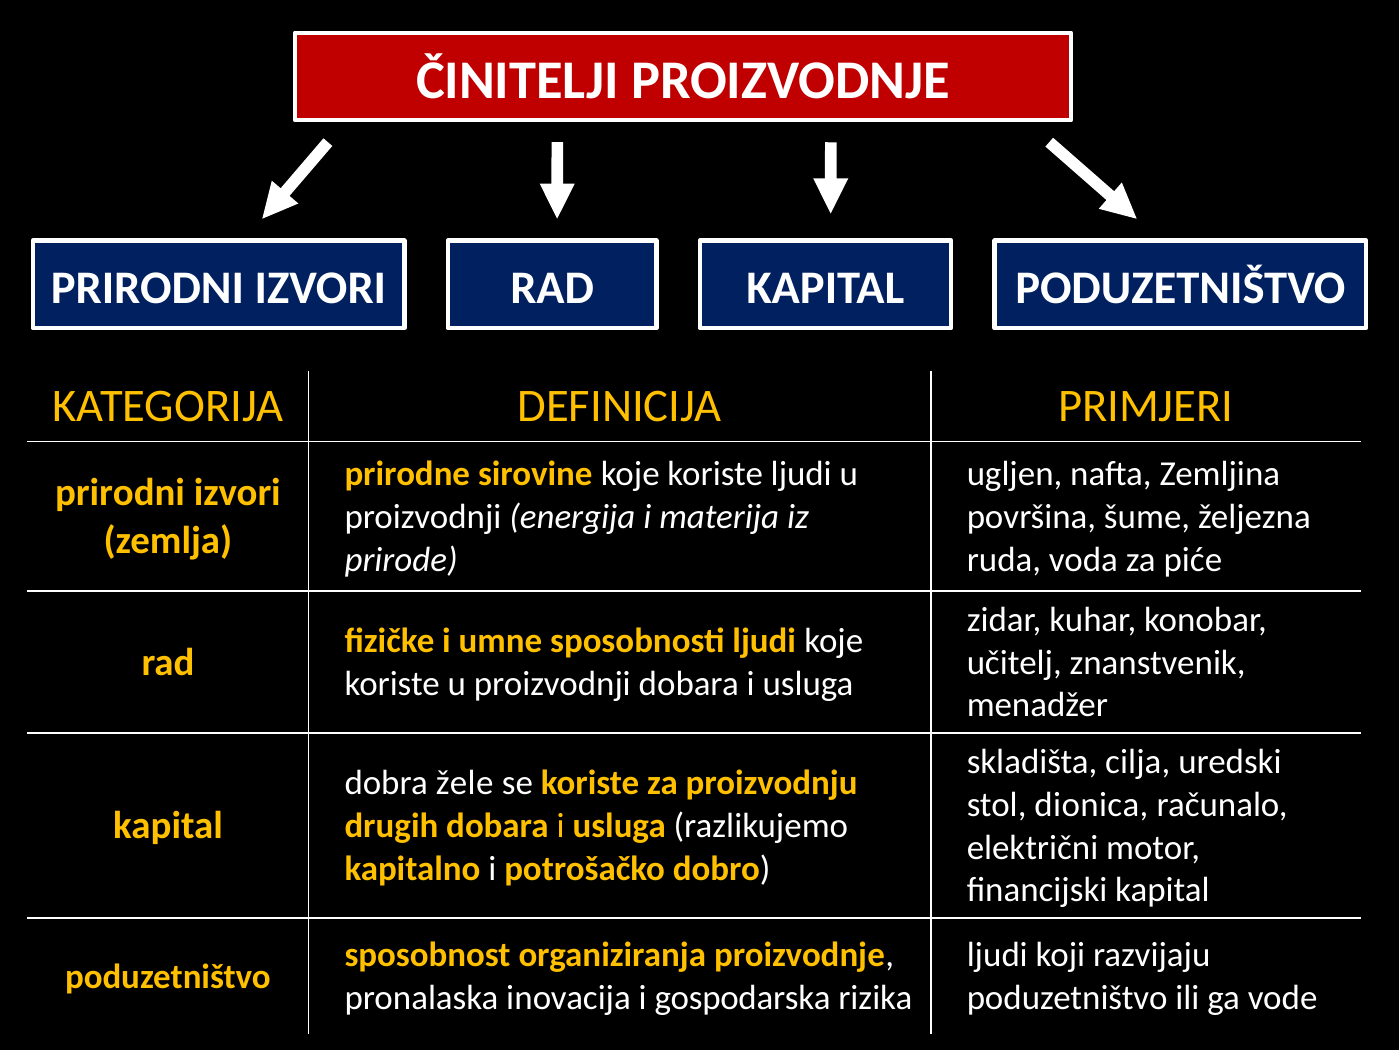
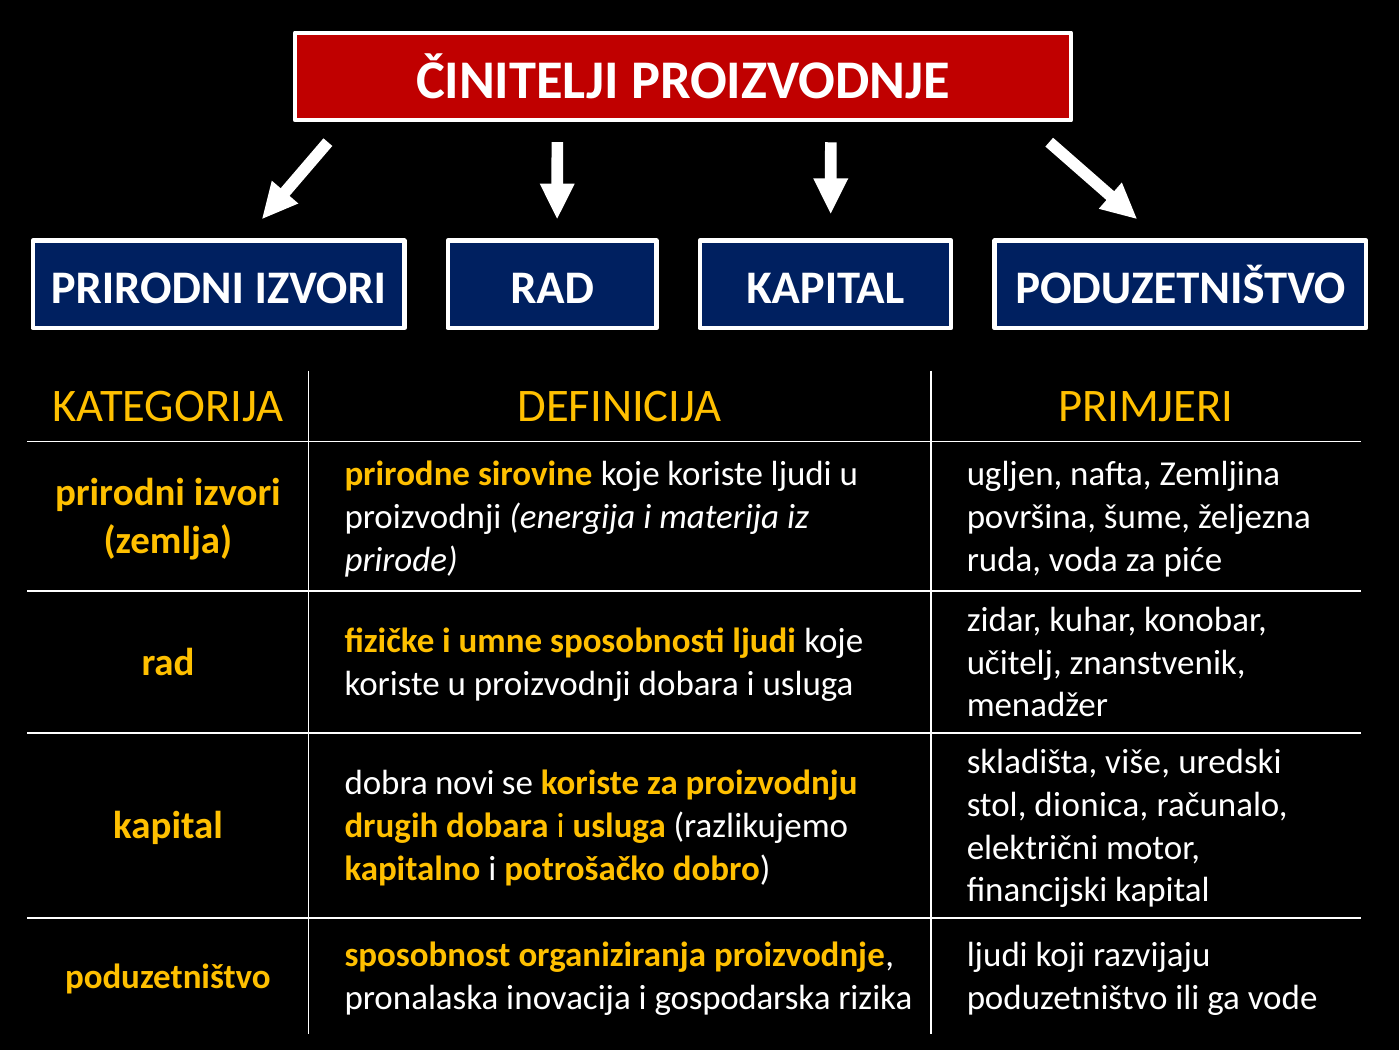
cilja: cilja -> više
žele: žele -> novi
